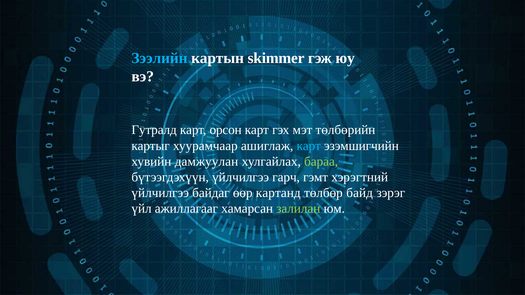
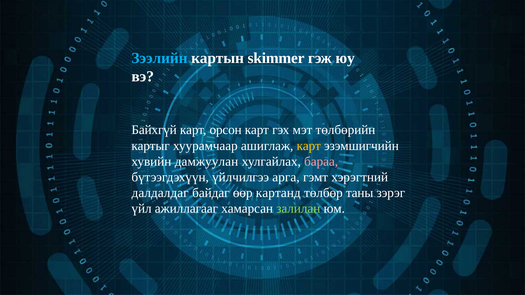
Гутралд: Гутралд -> Байхгүй
карт at (309, 146) colour: light blue -> yellow
бараа colour: light green -> pink
гарч: гарч -> арга
үйлчилгээ at (160, 193): үйлчилгээ -> далдалдаг
байд: байд -> таны
